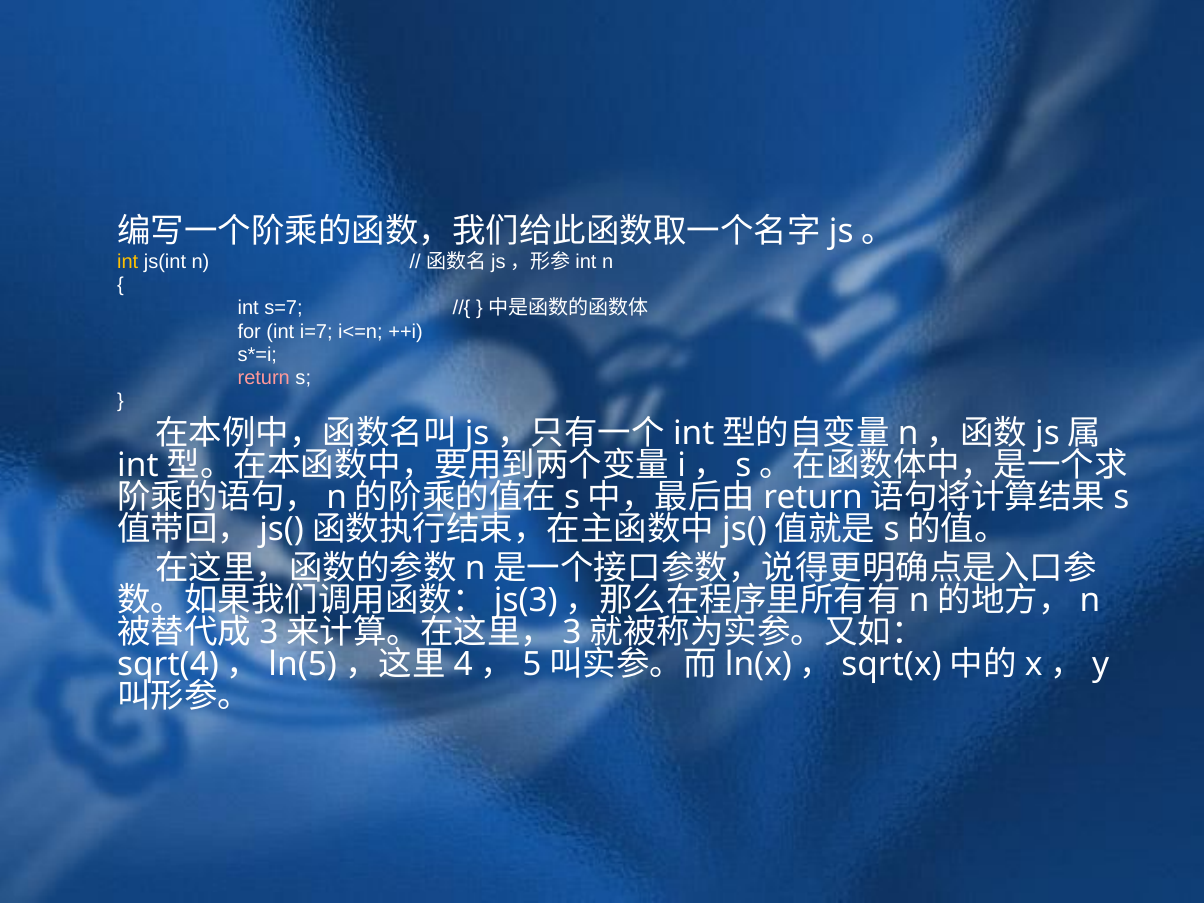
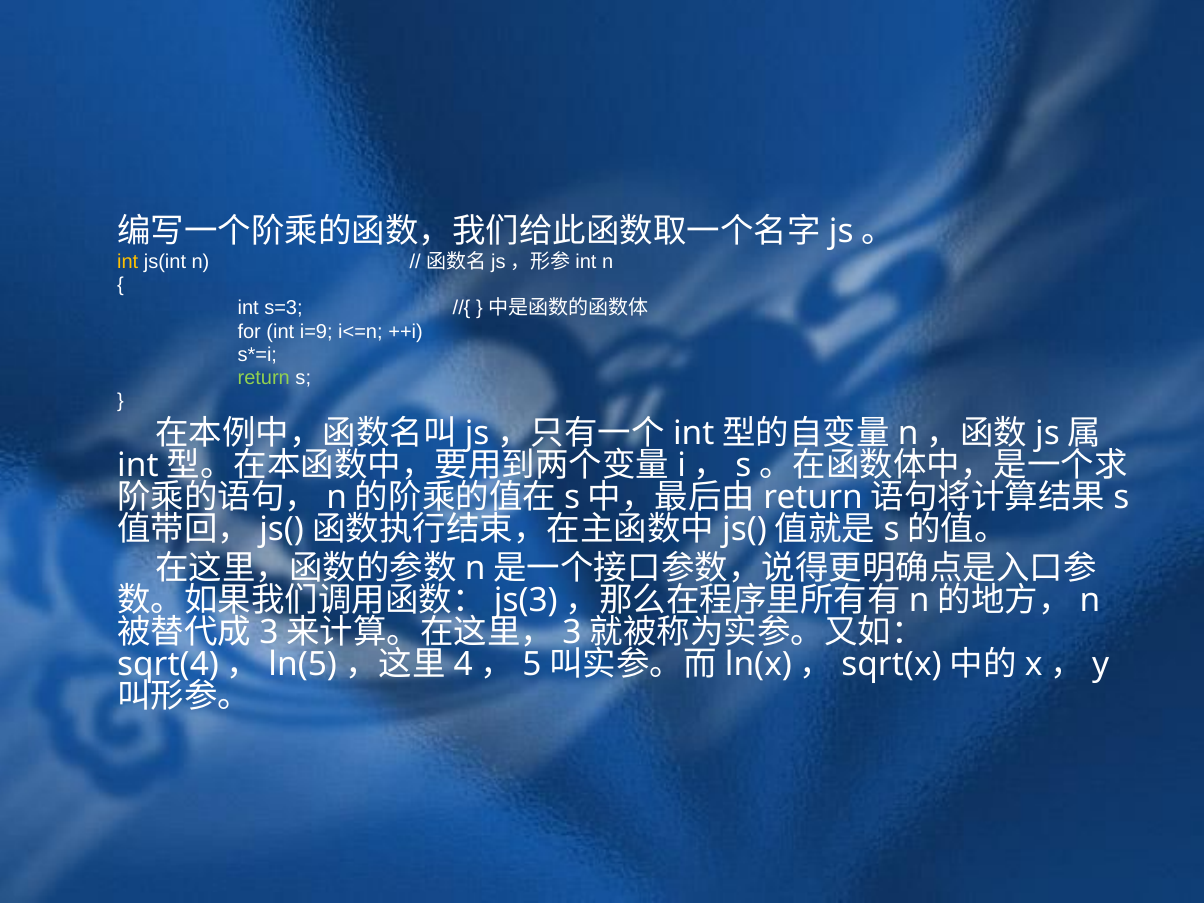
s=7: s=7 -> s=3
i=7: i=7 -> i=9
return at (264, 378) colour: pink -> light green
